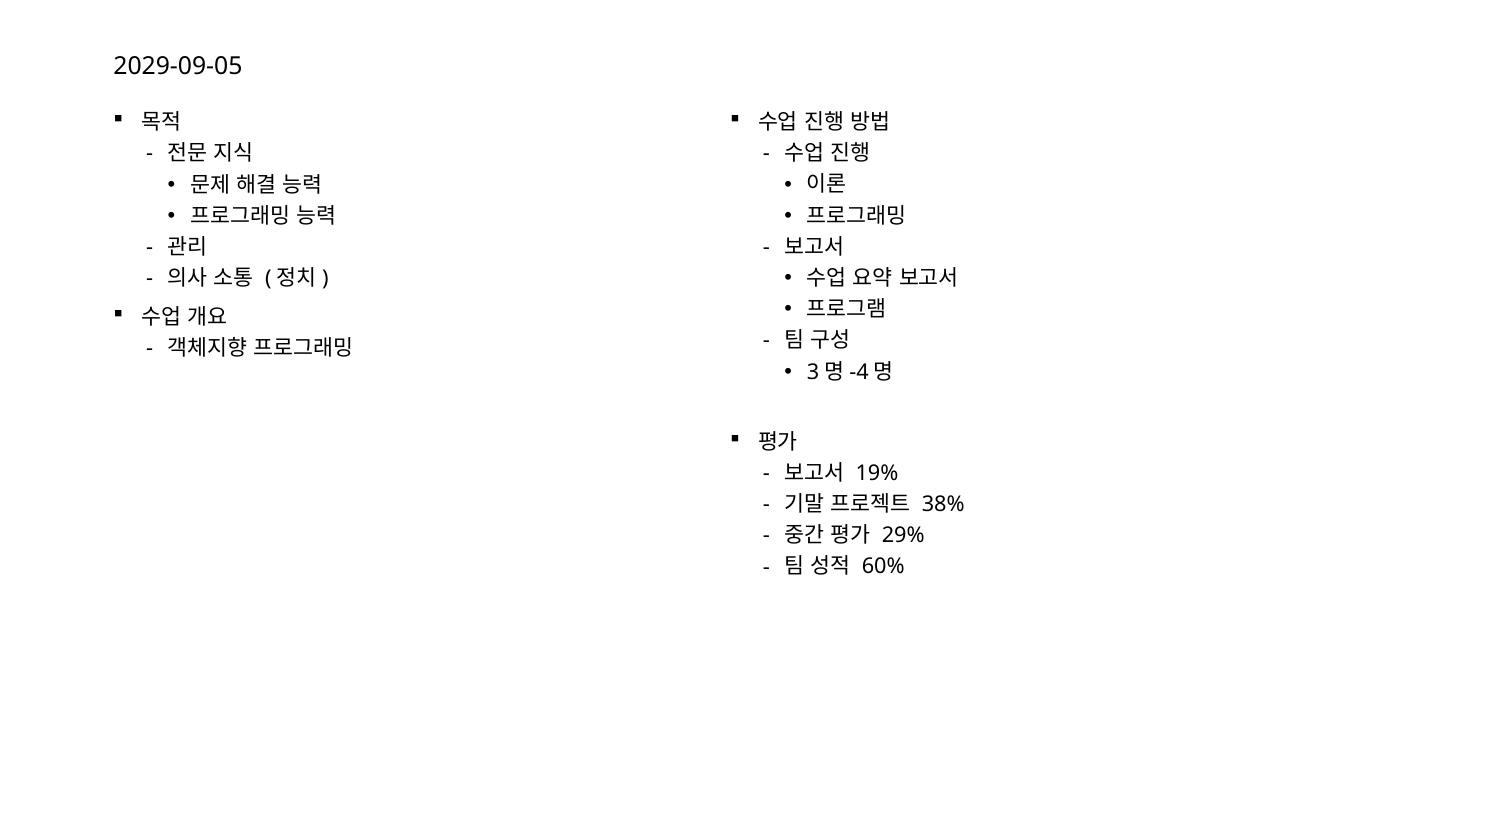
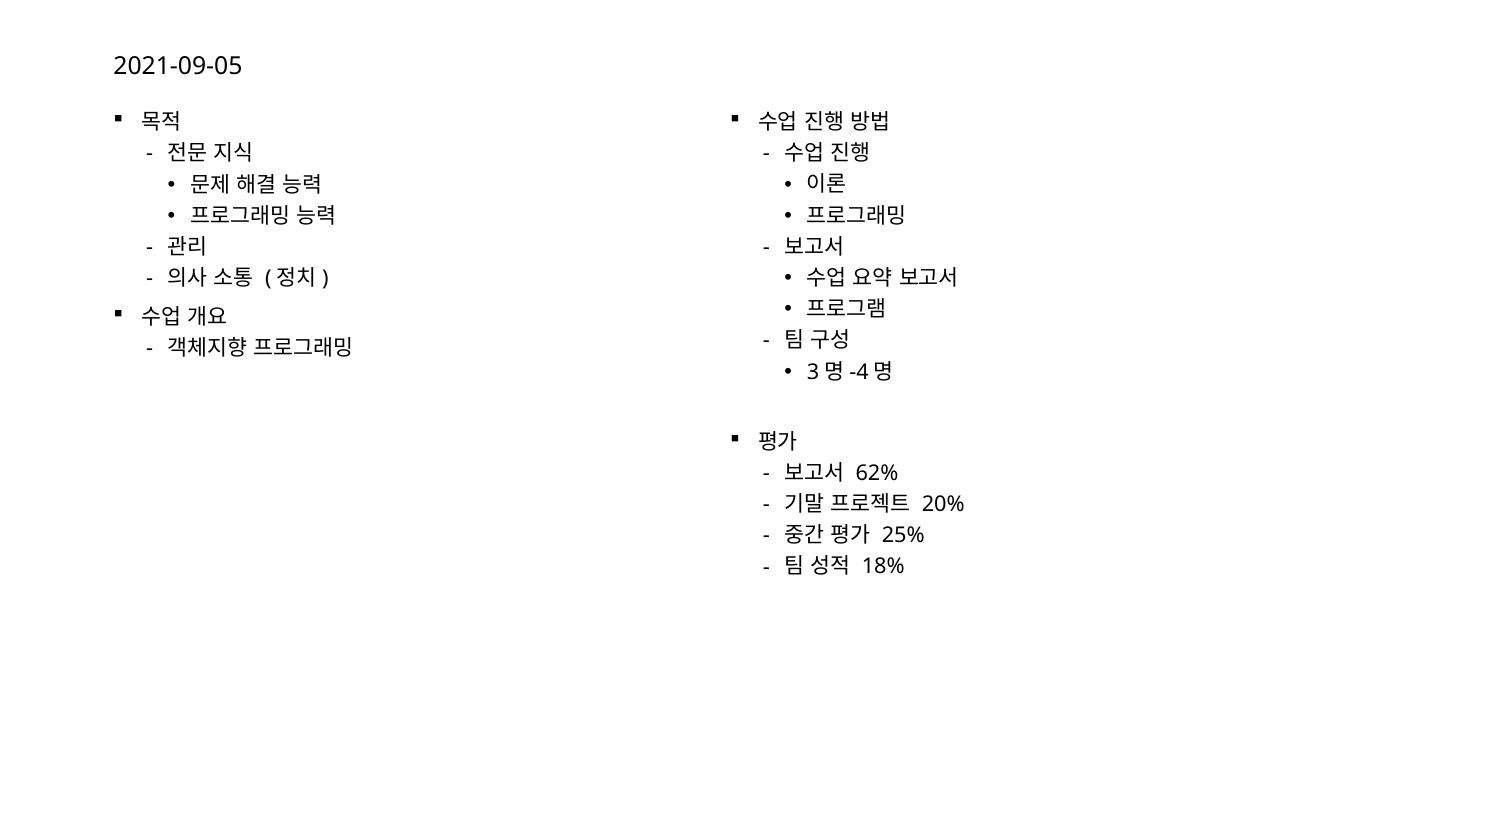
2029-09-05: 2029-09-05 -> 2021-09-05
19%: 19% -> 62%
38%: 38% -> 20%
29%: 29% -> 25%
60%: 60% -> 18%
